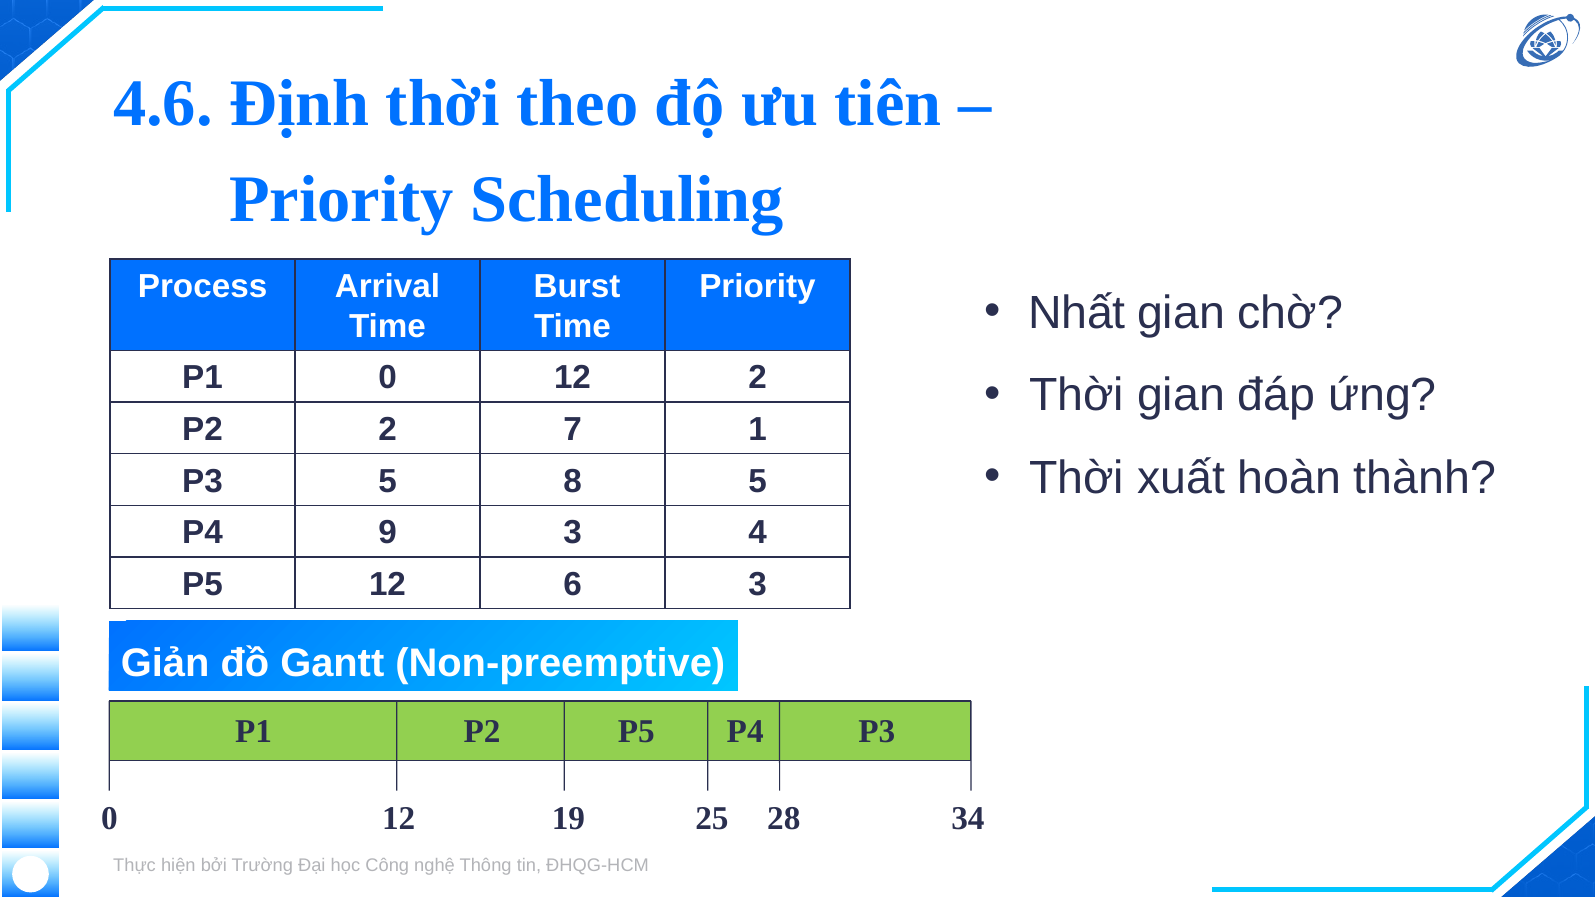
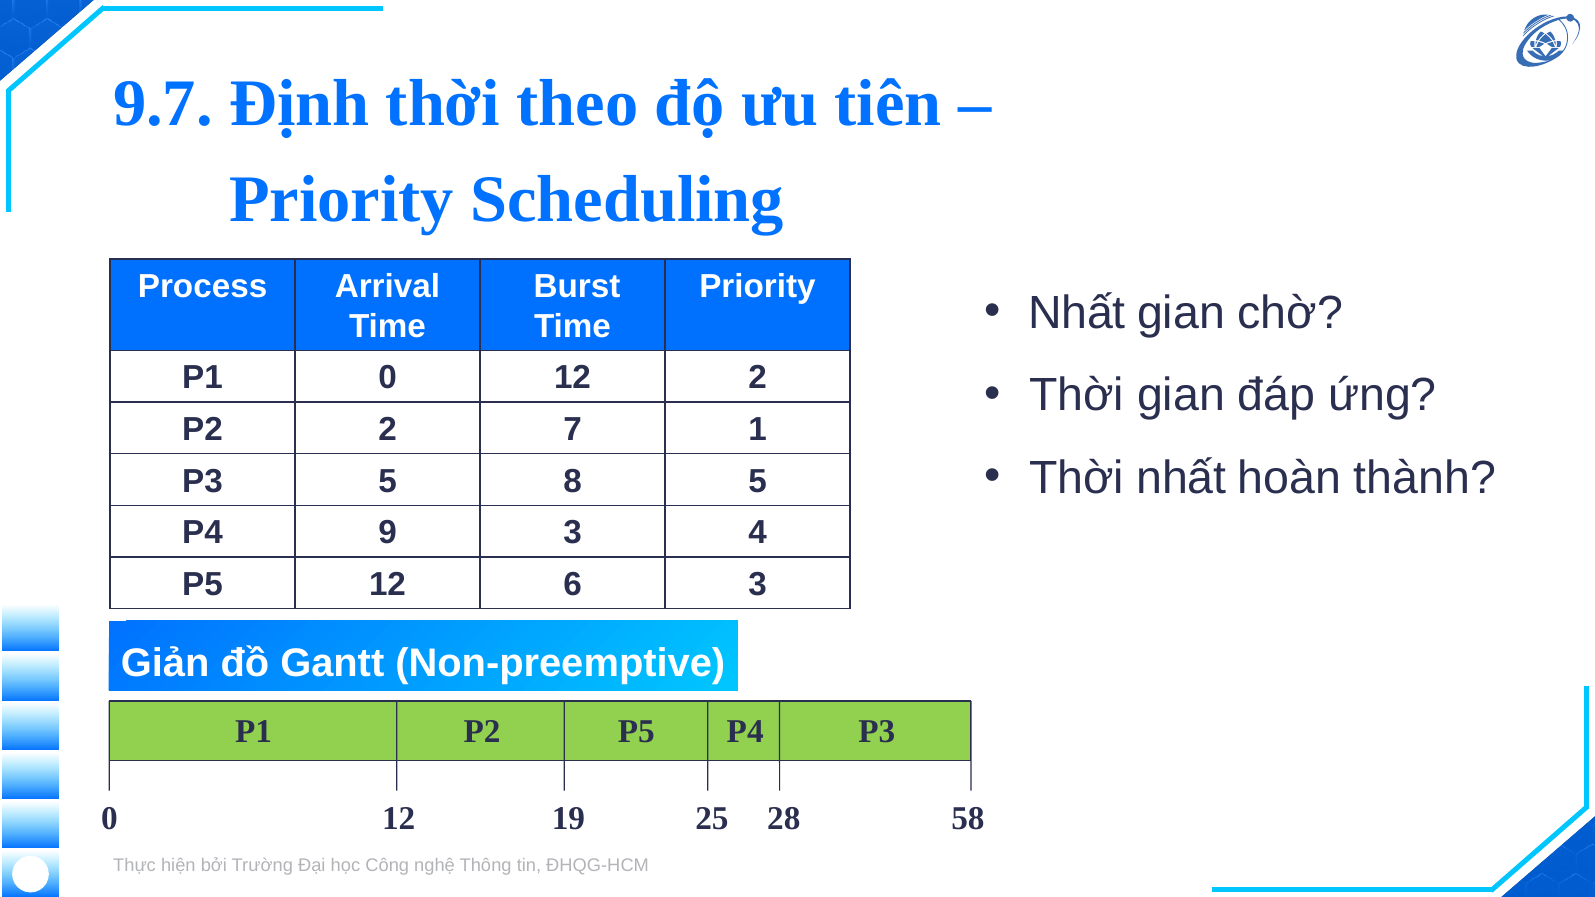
4.6: 4.6 -> 9.7
Thời xuất: xuất -> nhất
34: 34 -> 58
